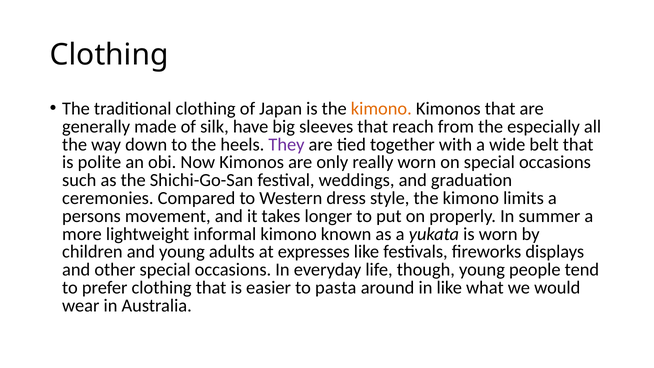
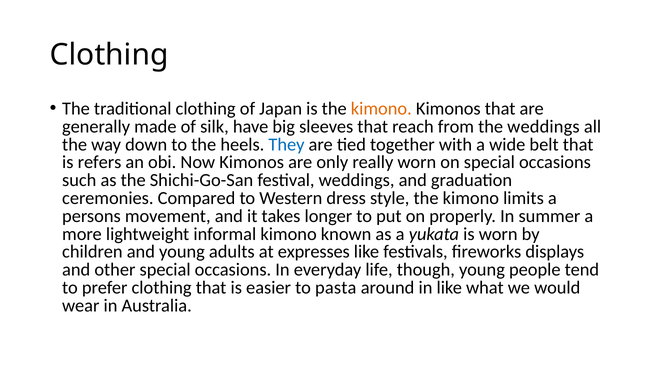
the especially: especially -> weddings
They colour: purple -> blue
polite: polite -> refers
